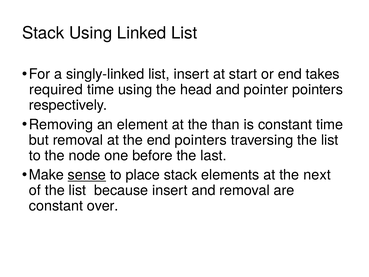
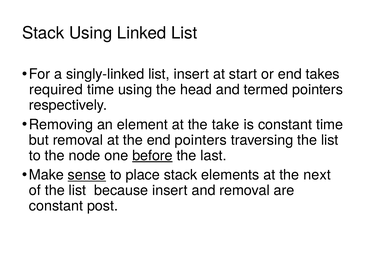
pointer: pointer -> termed
than: than -> take
before underline: none -> present
over: over -> post
